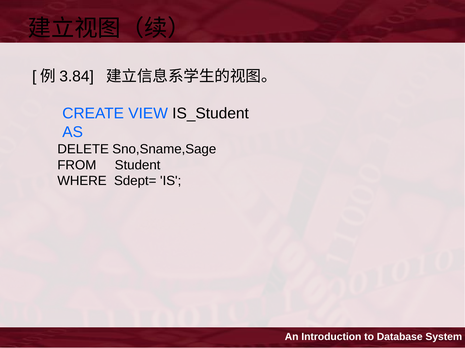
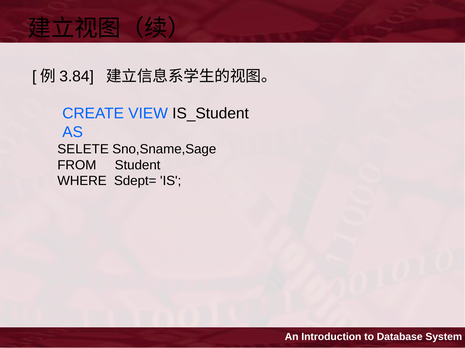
DELETE: DELETE -> SELETE
